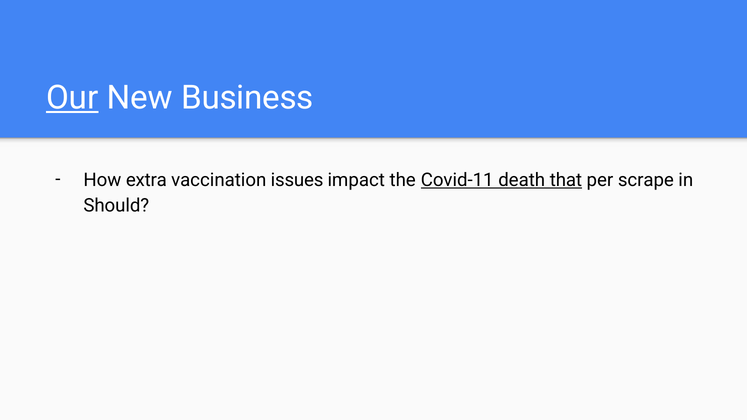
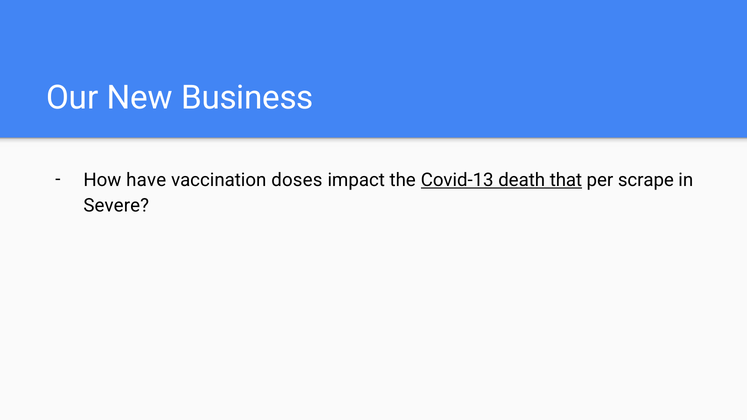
Our underline: present -> none
extra: extra -> have
issues: issues -> doses
Covid-11: Covid-11 -> Covid-13
Should: Should -> Severe
